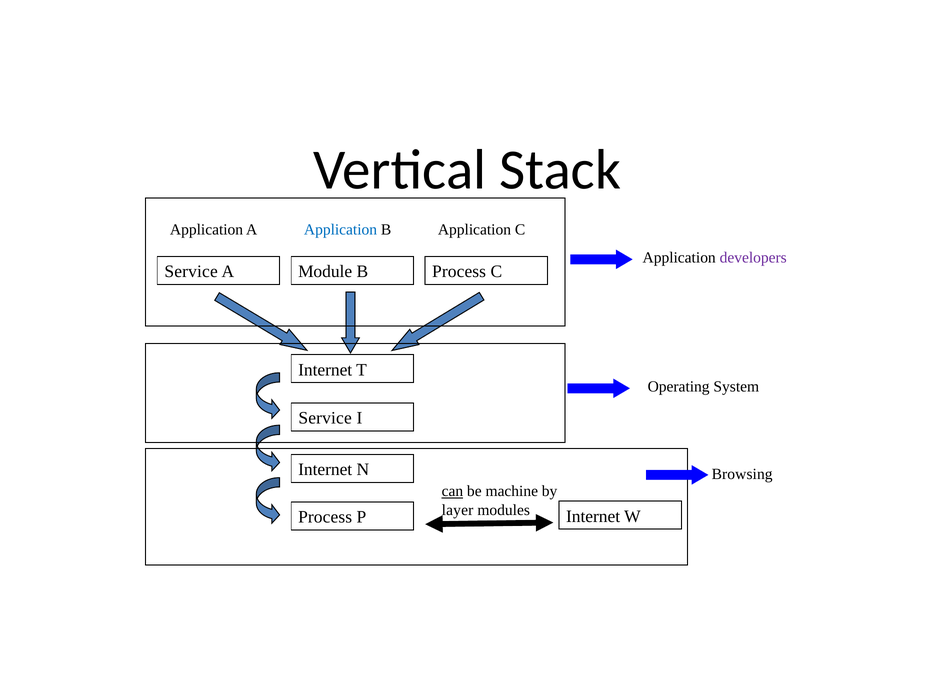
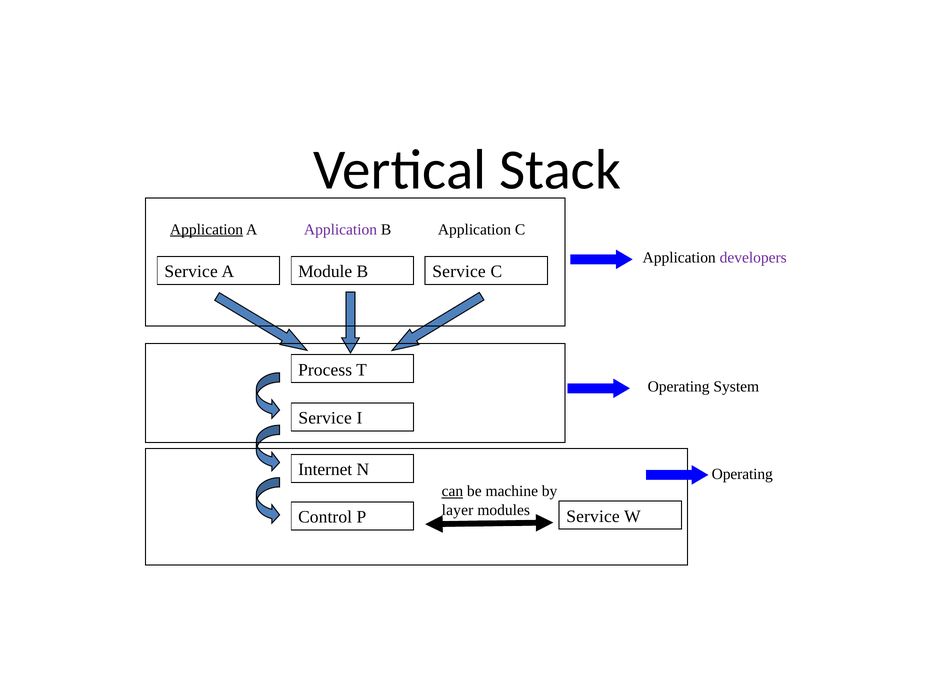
Application at (207, 229) underline: none -> present
Application at (341, 229) colour: blue -> purple
B Process: Process -> Service
Internet at (325, 370): Internet -> Process
Browsing at (742, 474): Browsing -> Operating
Internet at (593, 516): Internet -> Service
Process at (325, 517): Process -> Control
